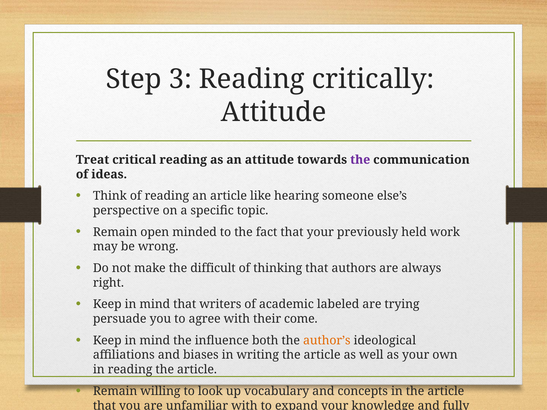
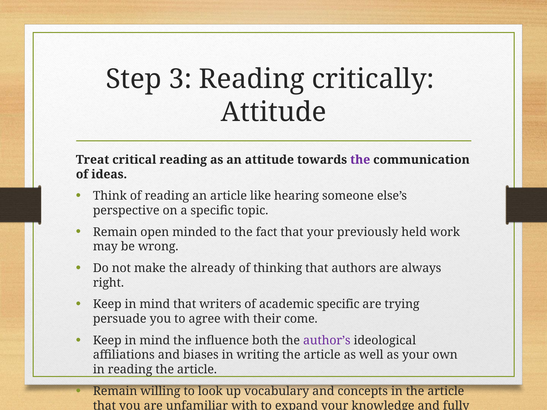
difficult: difficult -> already
academic labeled: labeled -> specific
author’s colour: orange -> purple
